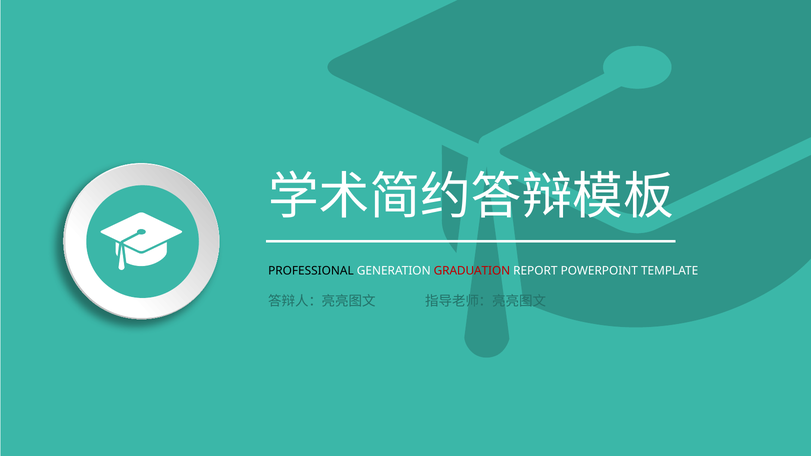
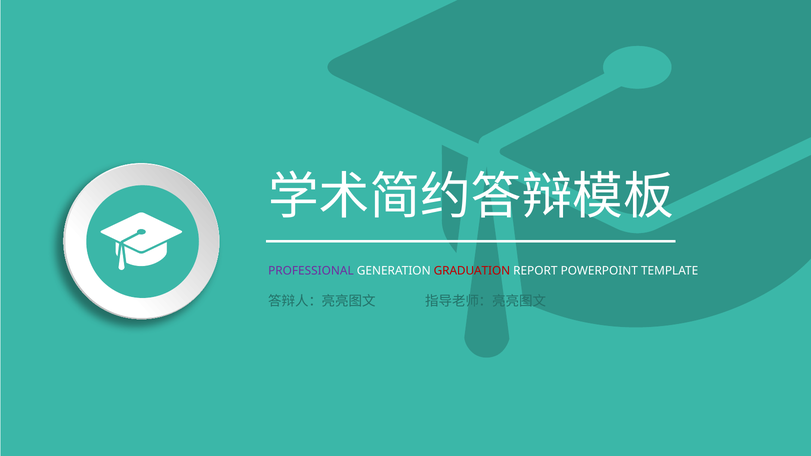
PROFESSIONAL colour: black -> purple
